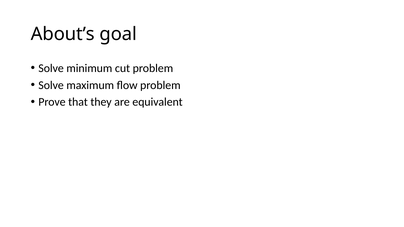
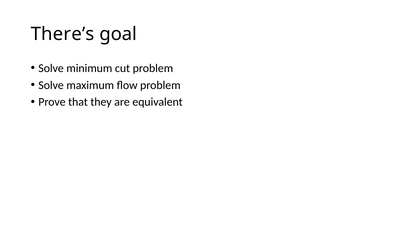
About’s: About’s -> There’s
